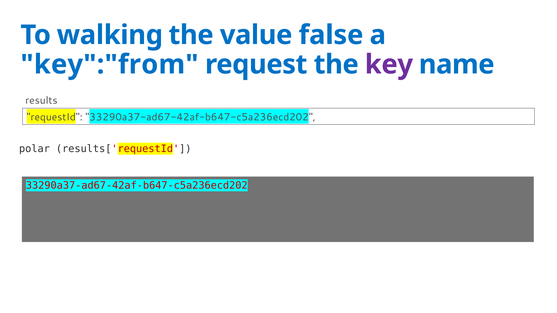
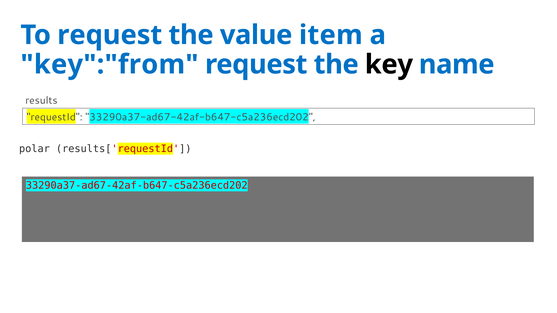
To walking: walking -> request
false: false -> item
key colour: purple -> black
